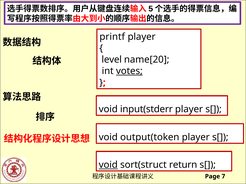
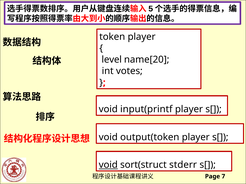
printf: printf -> token
votes underline: present -> none
input(stderr: input(stderr -> input(printf
return: return -> stderr
